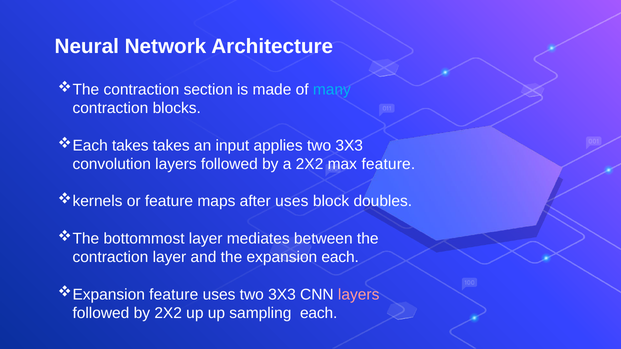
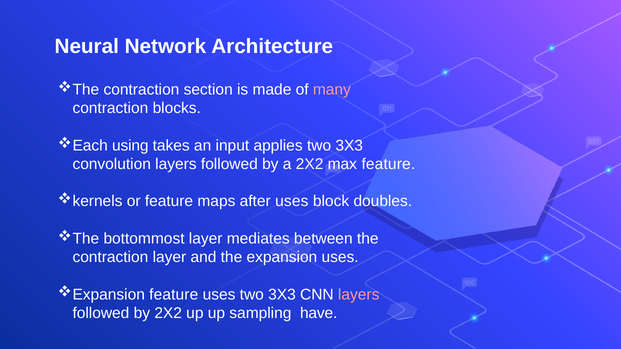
many colour: light blue -> pink
takes at (130, 146): takes -> using
expansion each: each -> uses
sampling each: each -> have
